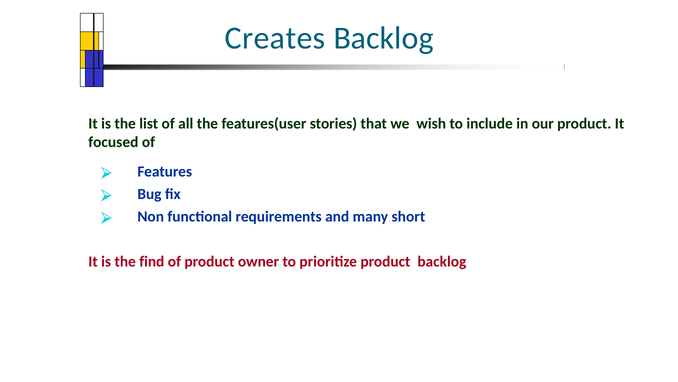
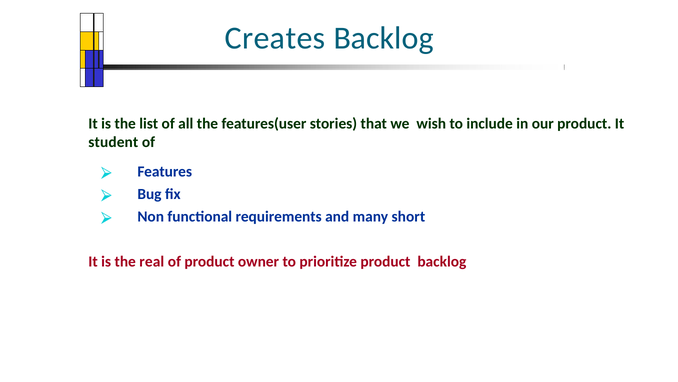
focused: focused -> student
find: find -> real
